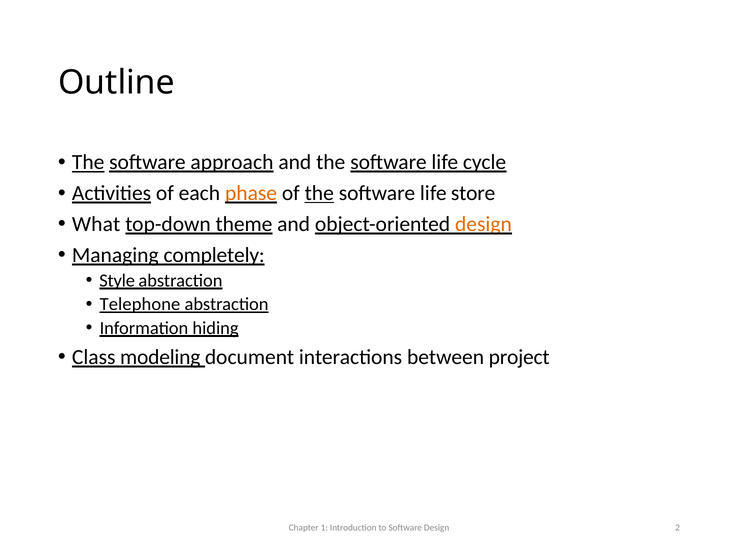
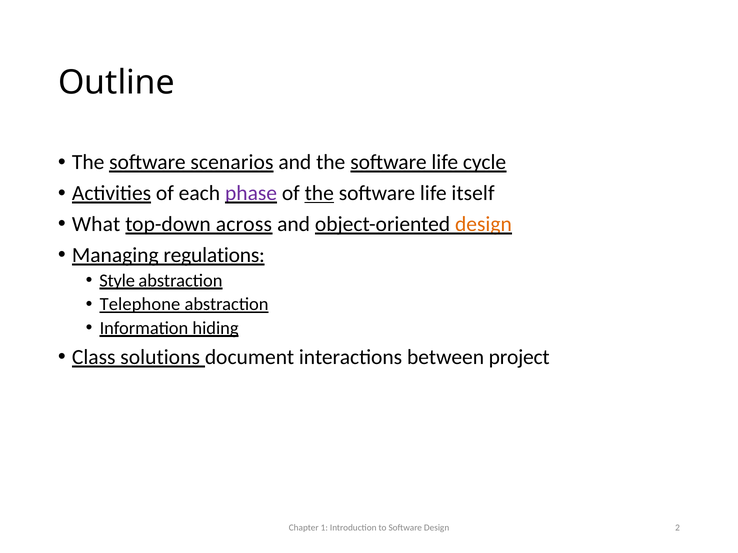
The at (88, 163) underline: present -> none
approach: approach -> scenarios
phase colour: orange -> purple
store: store -> itself
theme: theme -> across
completely: completely -> regulations
modeling: modeling -> solutions
